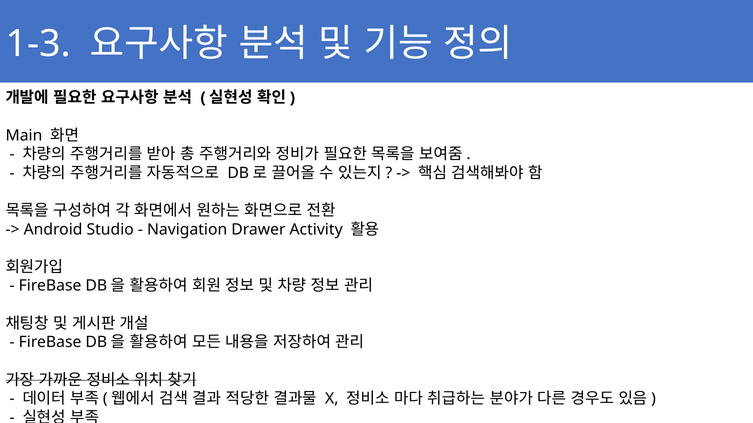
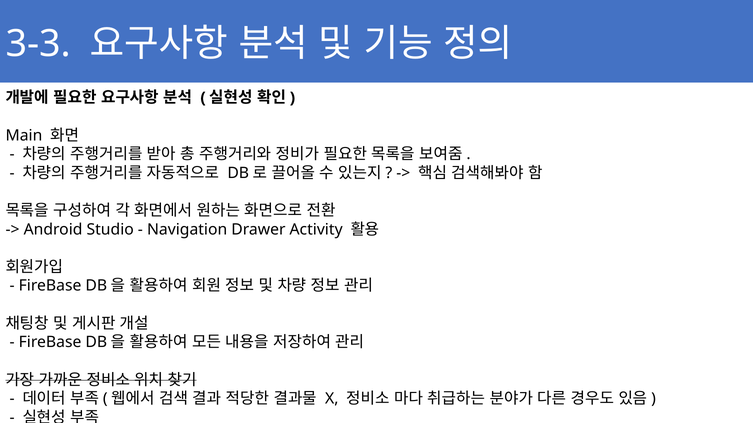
1-3: 1-3 -> 3-3
